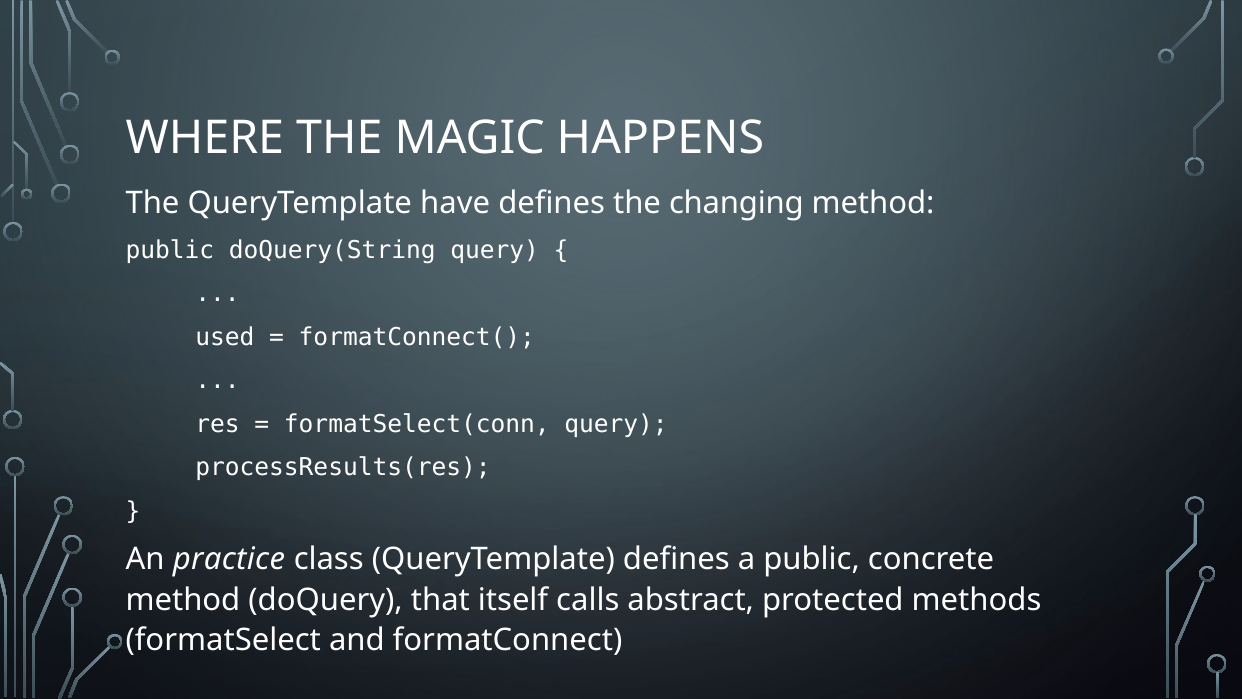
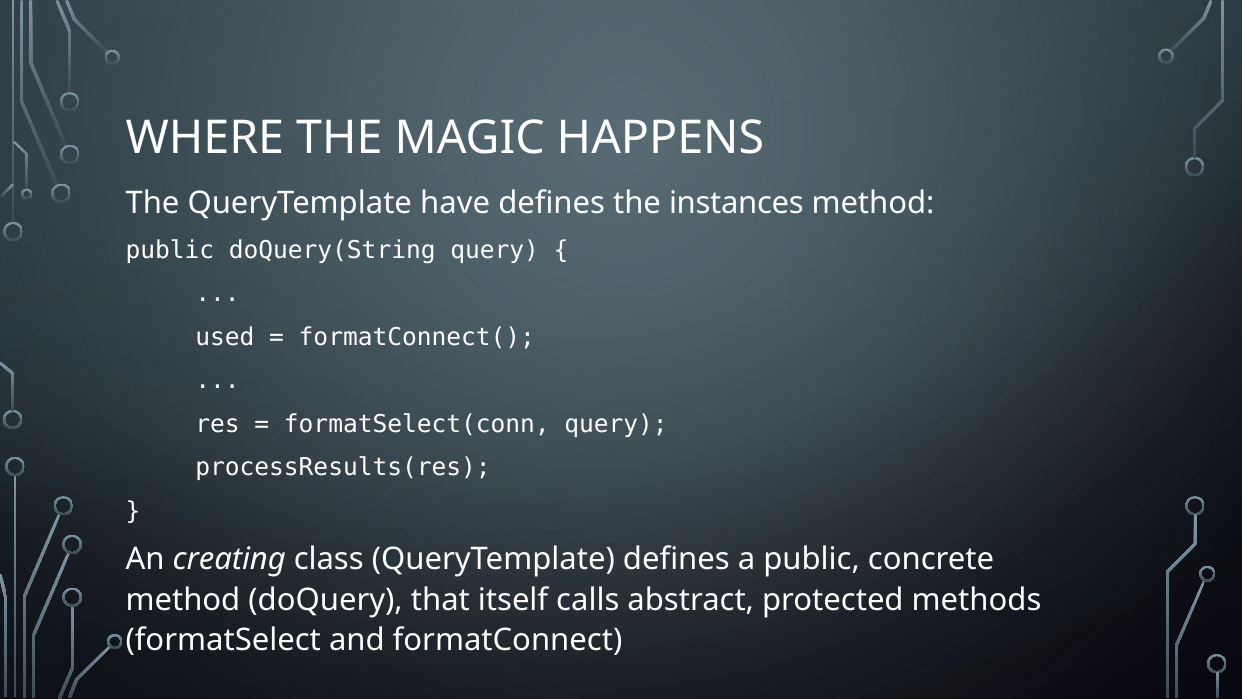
changing: changing -> instances
practice: practice -> creating
